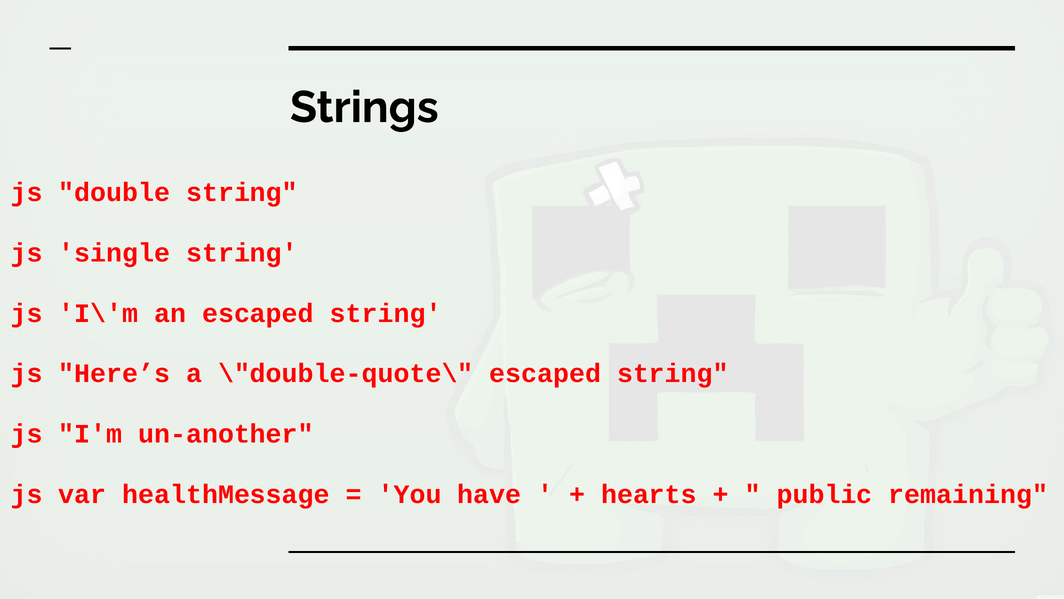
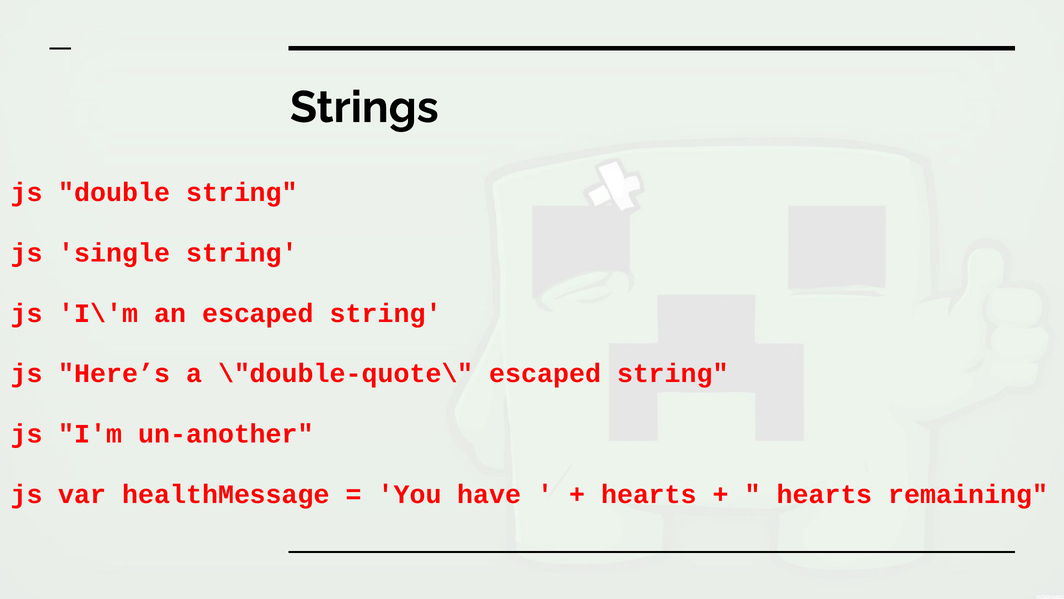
public at (825, 494): public -> hearts
